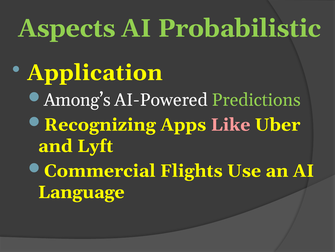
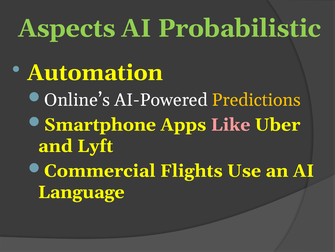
Application: Application -> Automation
Among’s: Among’s -> Online’s
Predictions colour: light green -> yellow
Recognizing: Recognizing -> Smartphone
